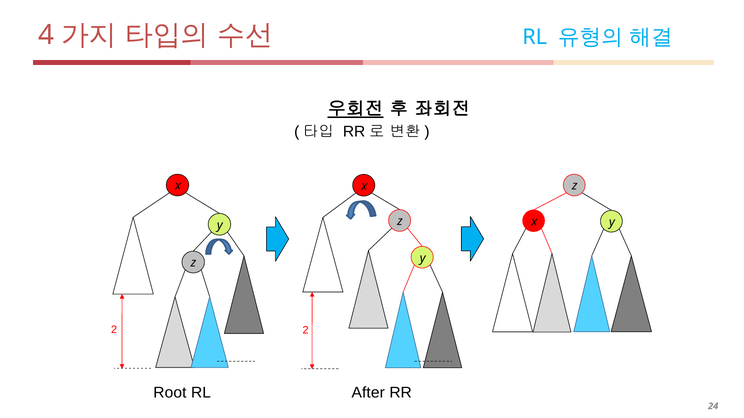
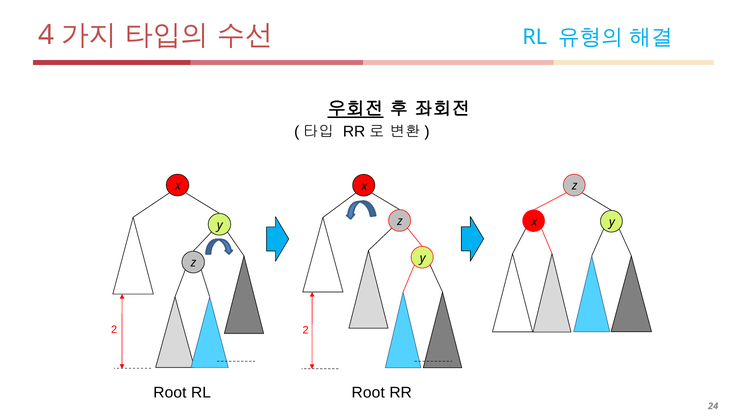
After at (368, 393): After -> Root
